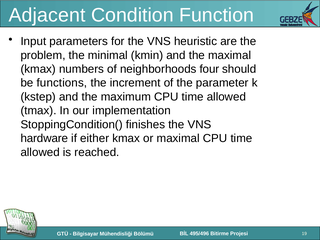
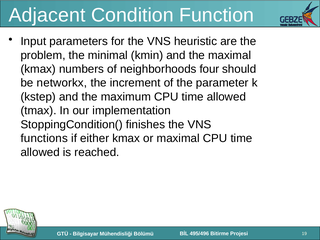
functions: functions -> networkx
hardware: hardware -> functions
